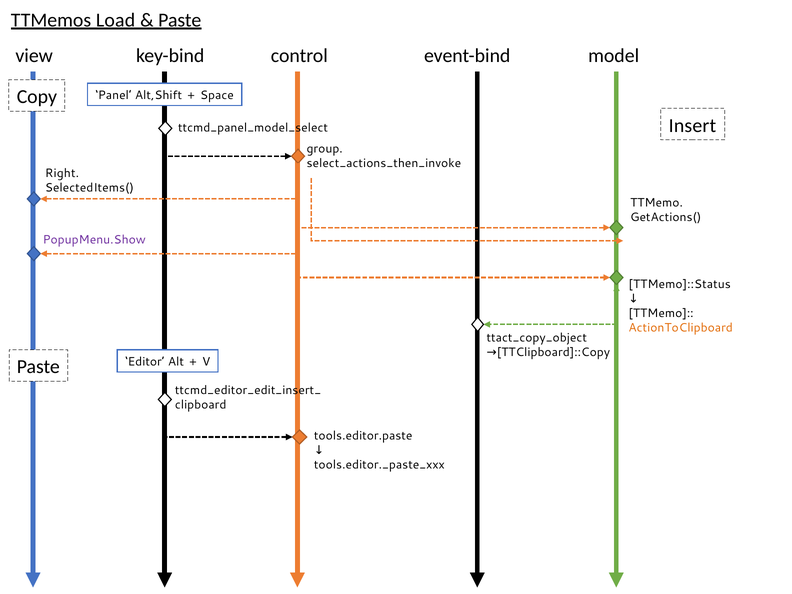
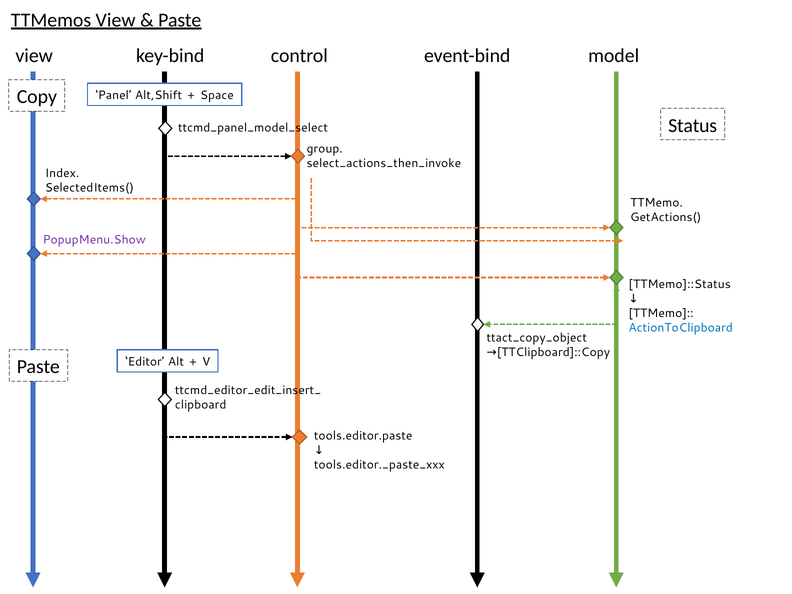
TTMemos Load: Load -> View
Insert: Insert -> Status
Right: Right -> Index
ActionToClipboard colour: orange -> blue
